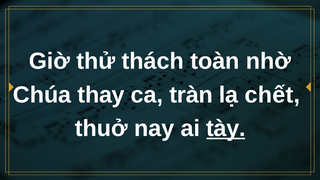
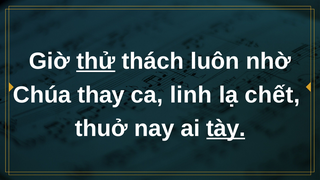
thử underline: none -> present
toàn: toàn -> luôn
tràn: tràn -> linh
